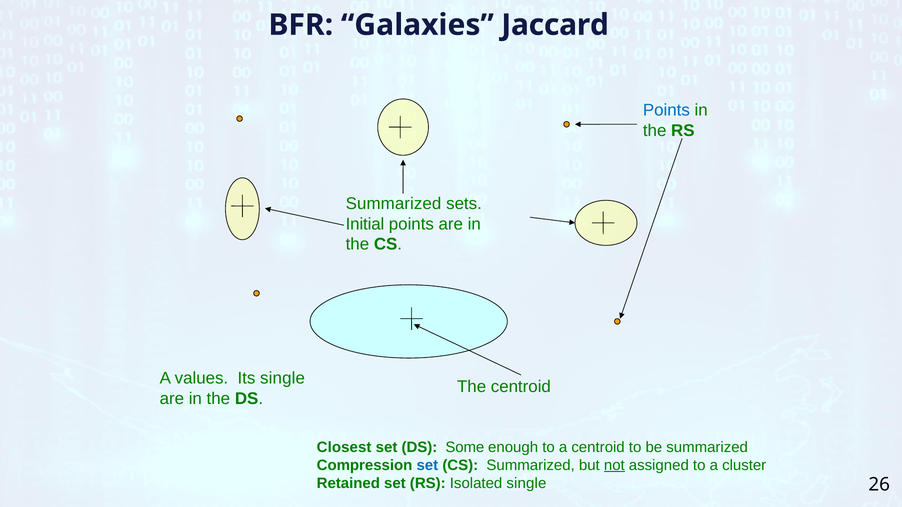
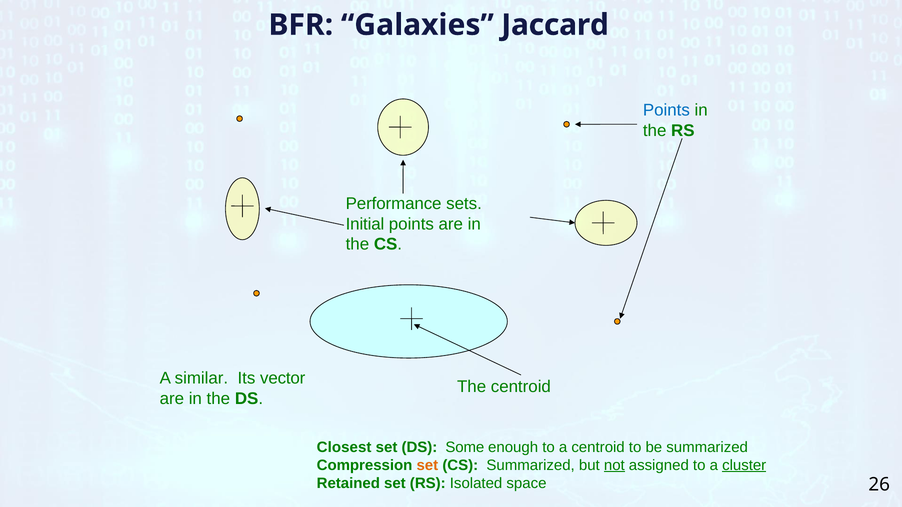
Summarized at (394, 204): Summarized -> Performance
values: values -> similar
Its single: single -> vector
set at (427, 465) colour: blue -> orange
cluster underline: none -> present
Isolated single: single -> space
